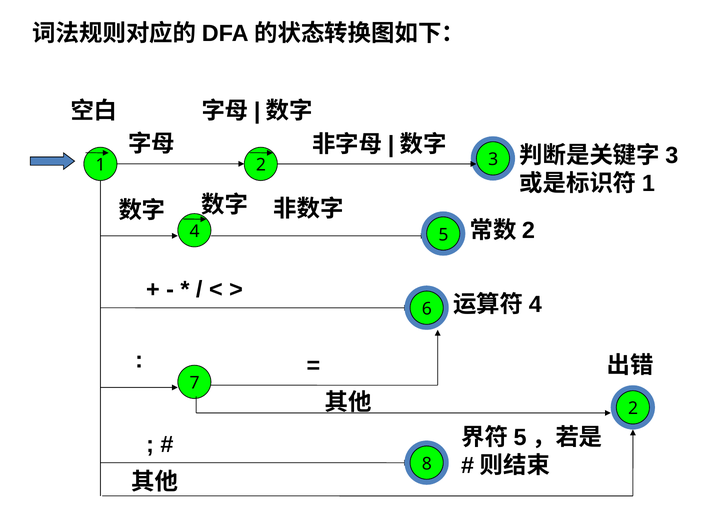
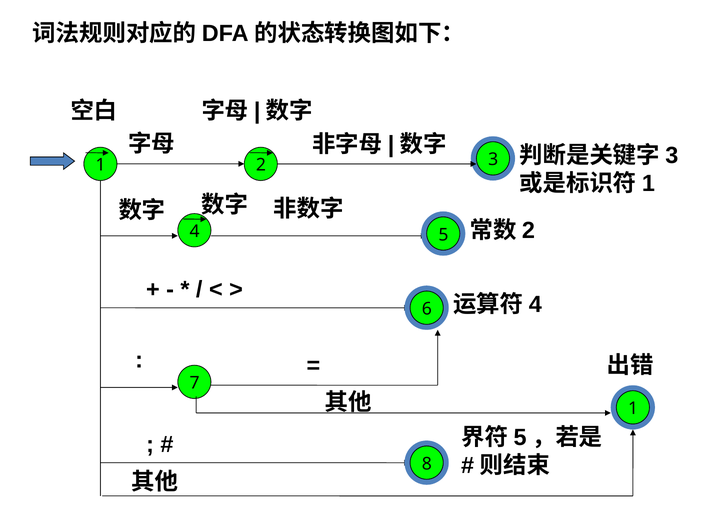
2 at (633, 408): 2 -> 1
